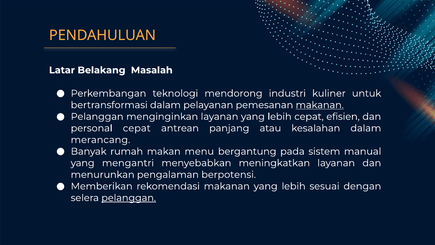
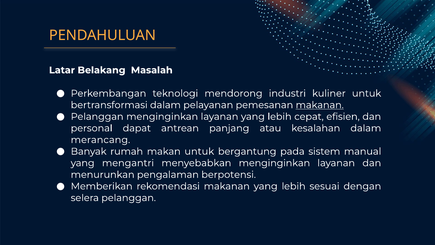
personal cepat: cepat -> dapat
makan menu: menu -> untuk
menyebabkan meningkatkan: meningkatkan -> menginginkan
pelanggan at (129, 198) underline: present -> none
